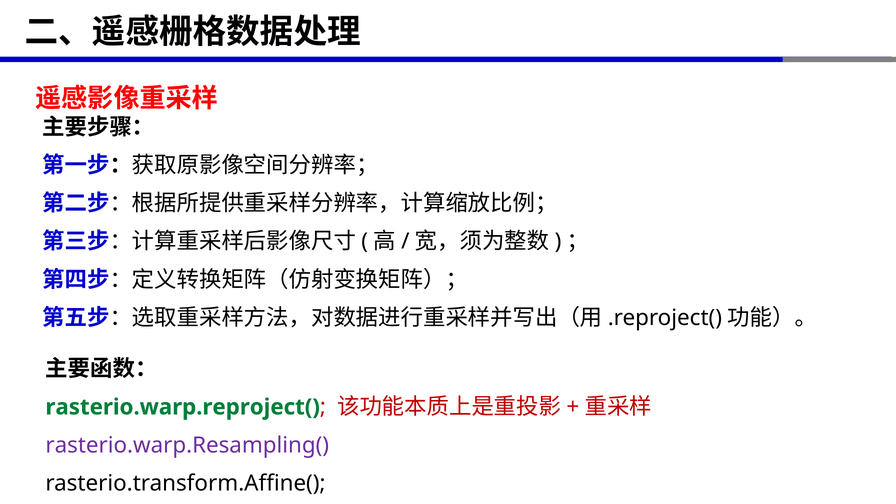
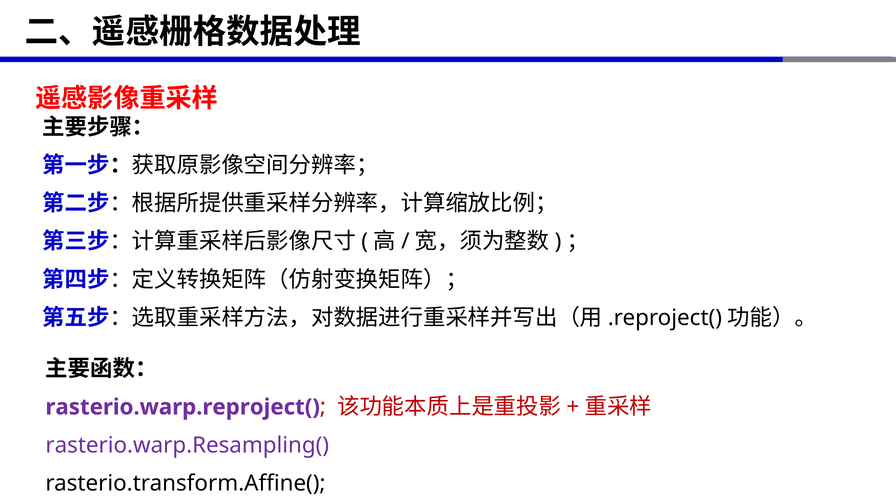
rasterio.warp.reproject( colour: green -> purple
